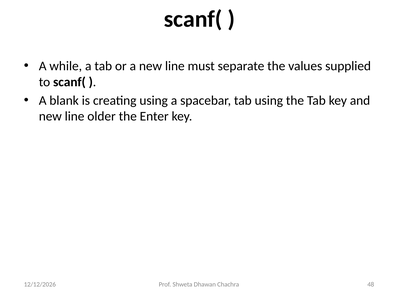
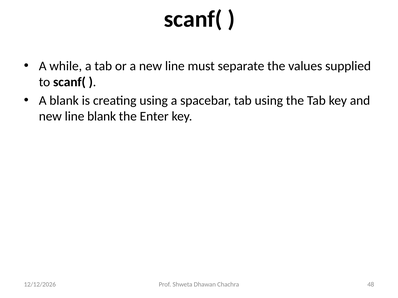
line older: older -> blank
